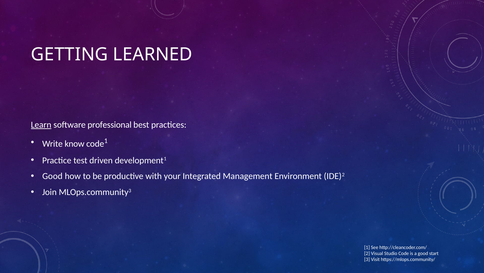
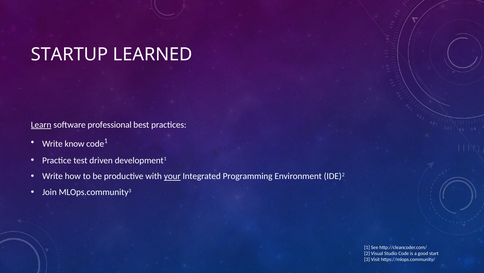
GETTING: GETTING -> STARTUP
Good at (52, 176): Good -> Write
your underline: none -> present
Management: Management -> Programming
